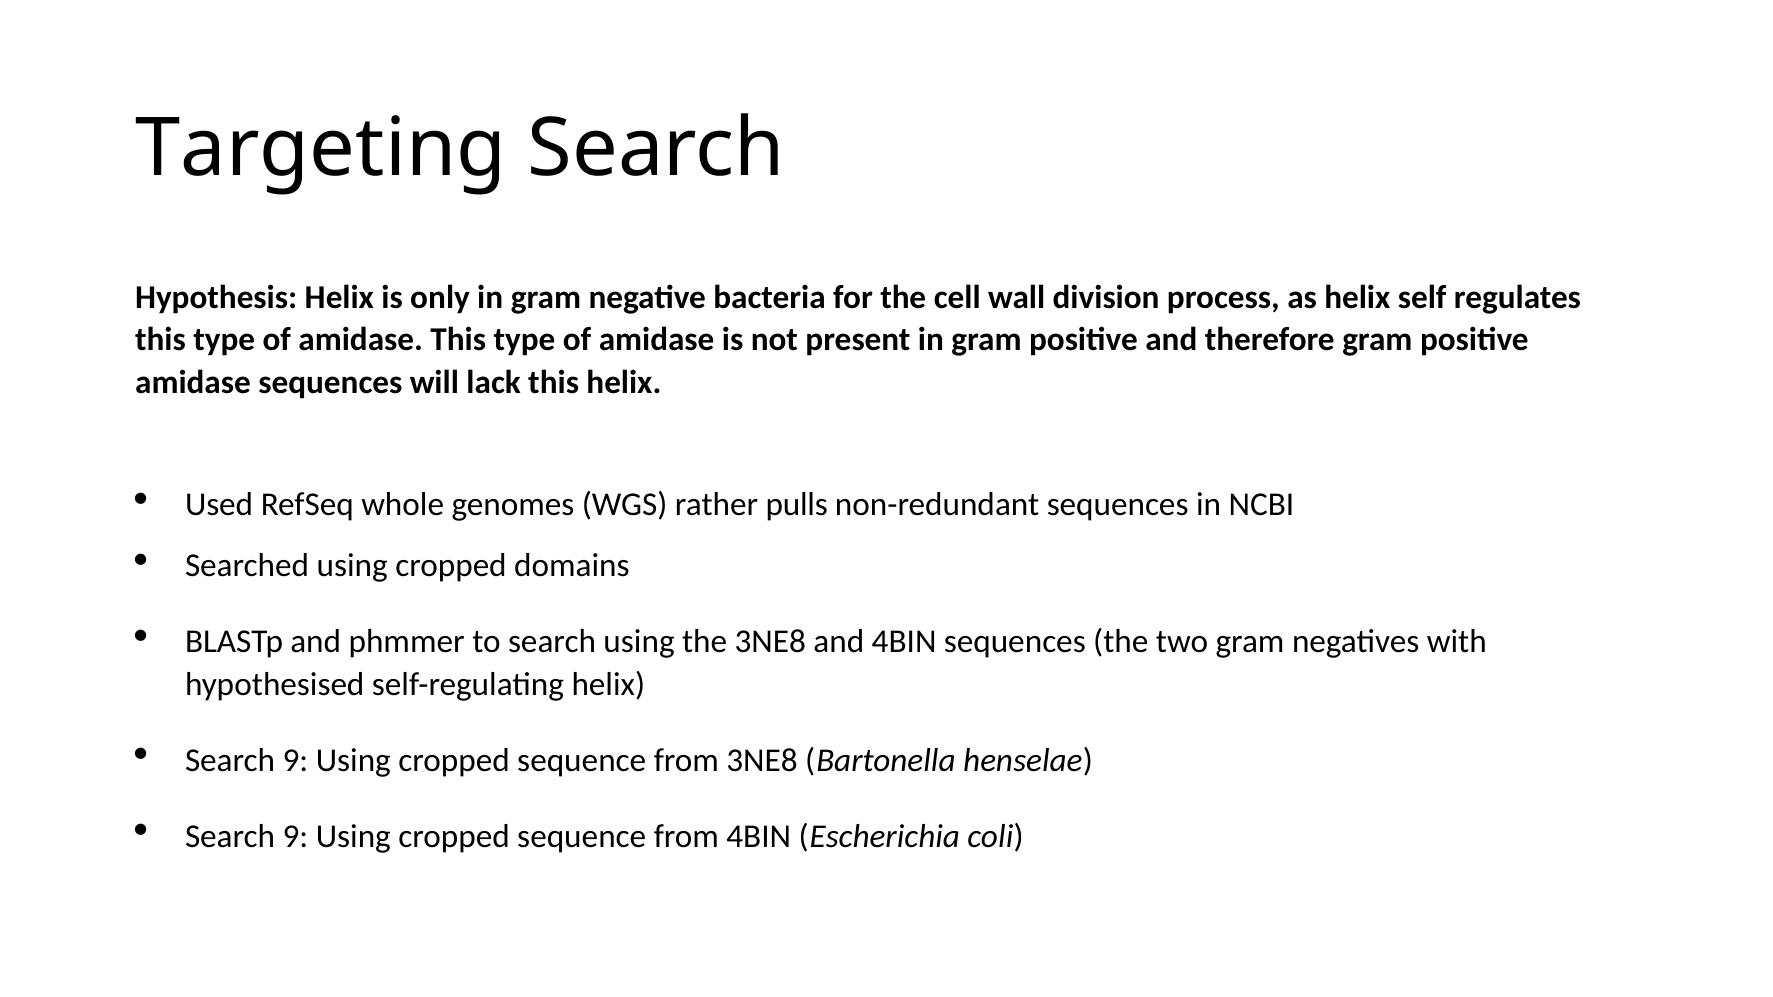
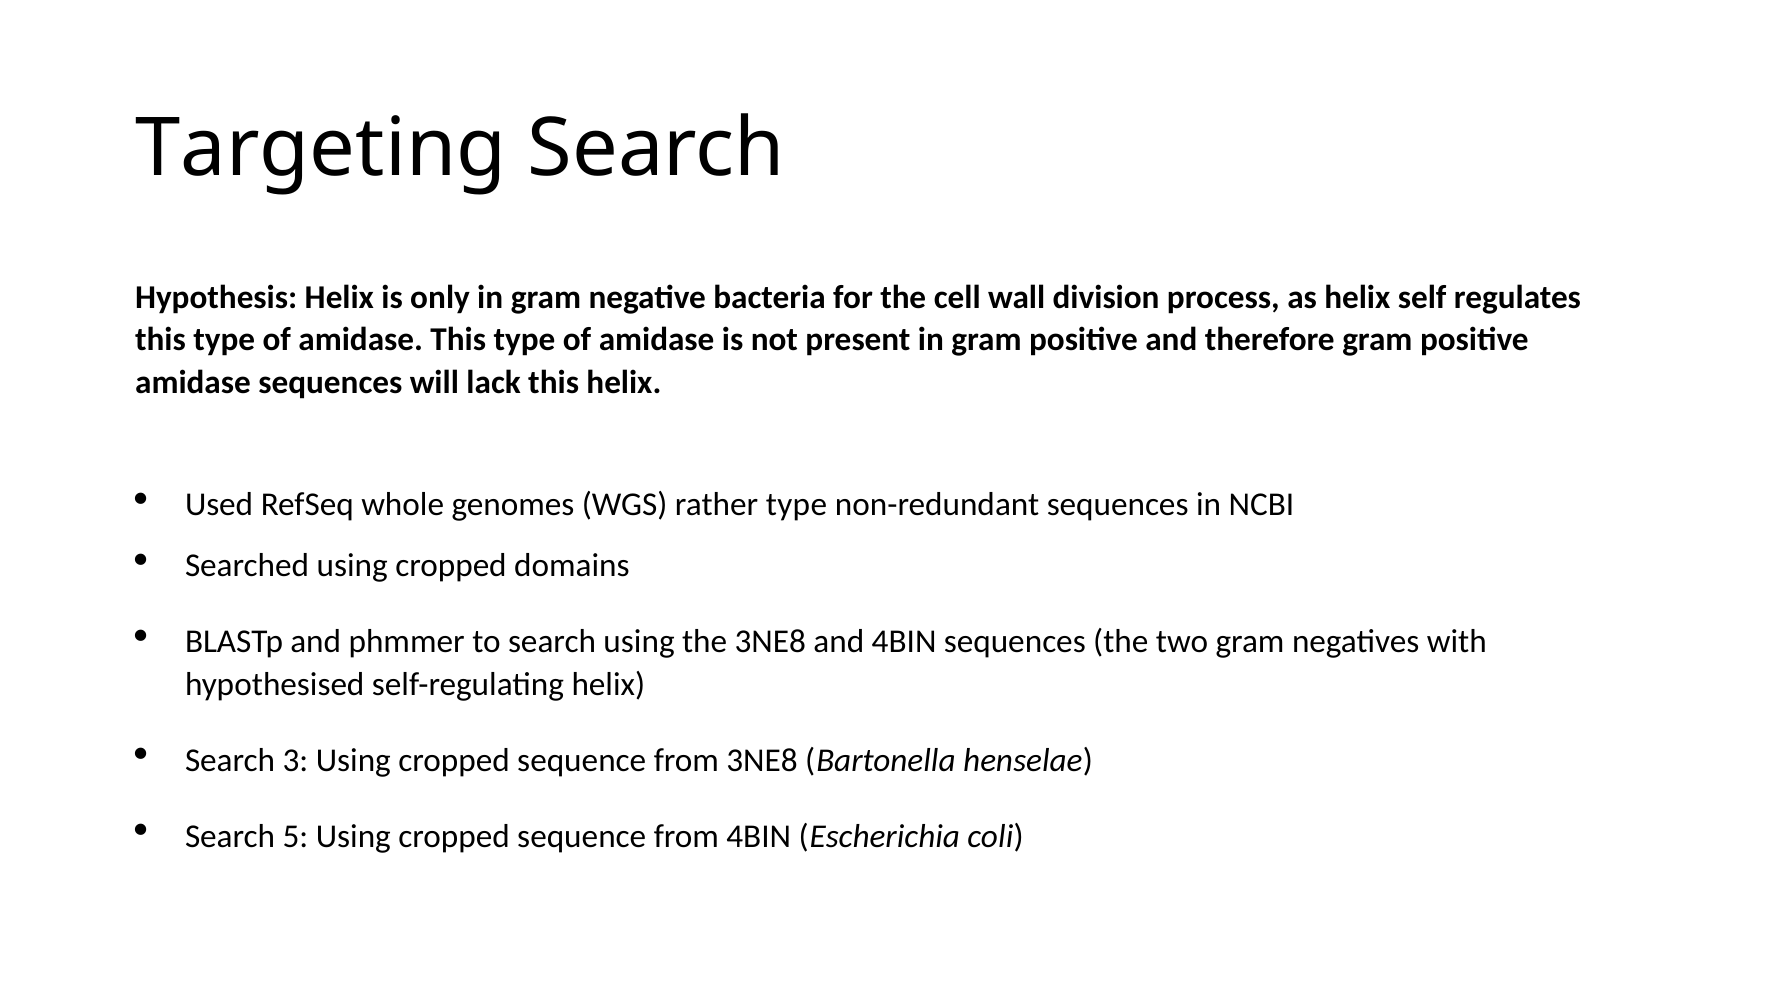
rather pulls: pulls -> type
9 at (296, 760): 9 -> 3
9 at (296, 836): 9 -> 5
